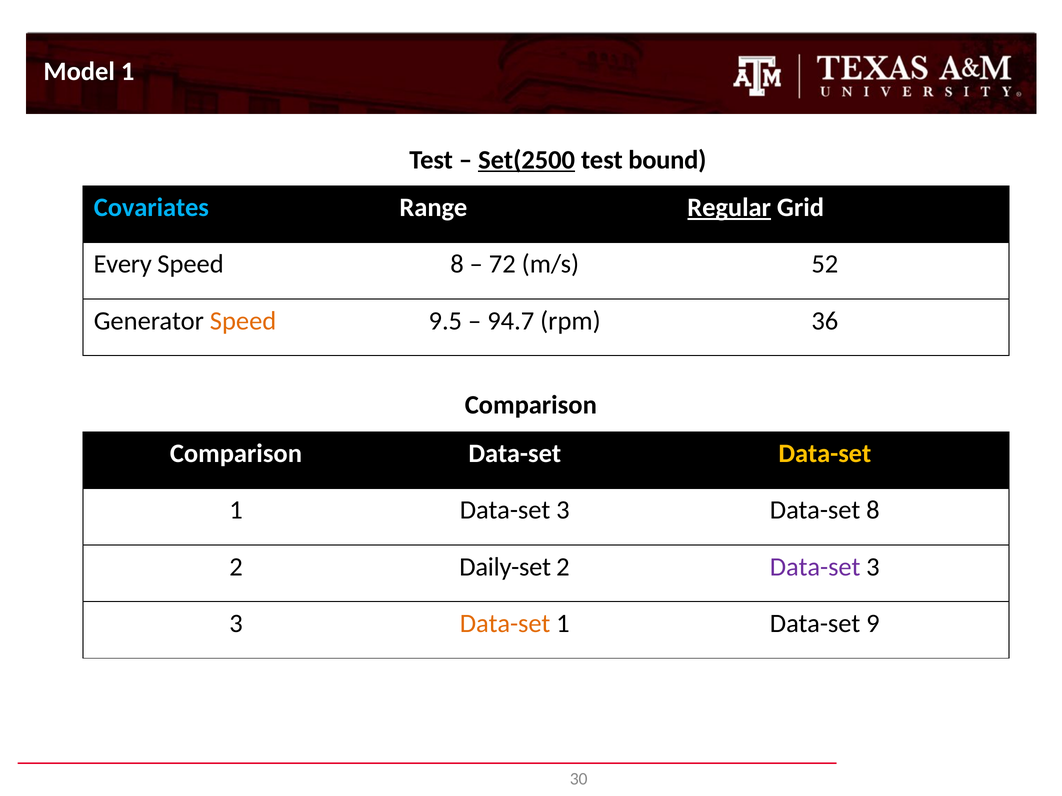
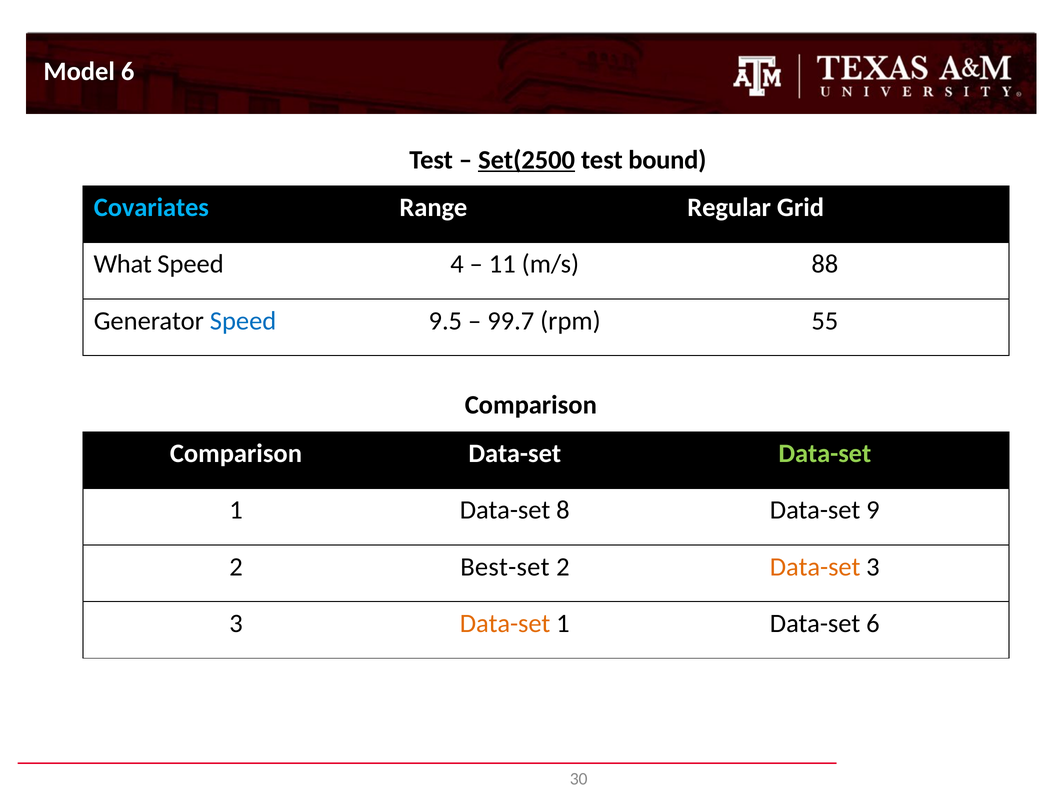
Model 1: 1 -> 6
Regular underline: present -> none
Every: Every -> What
Speed 8: 8 -> 4
72: 72 -> 11
52: 52 -> 88
Speed at (243, 321) colour: orange -> blue
94.7: 94.7 -> 99.7
36: 36 -> 55
Data-set at (825, 454) colour: yellow -> light green
1 Data-set 3: 3 -> 8
Data-set 8: 8 -> 9
Daily-set: Daily-set -> Best-set
Data-set at (815, 567) colour: purple -> orange
Data-set 9: 9 -> 6
